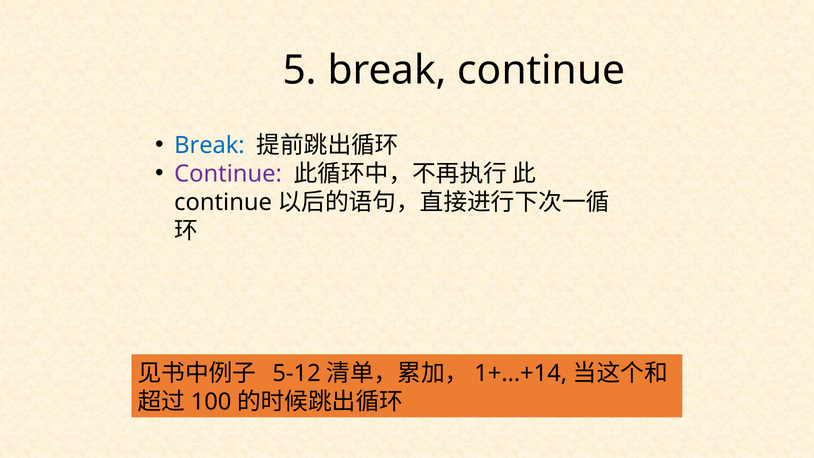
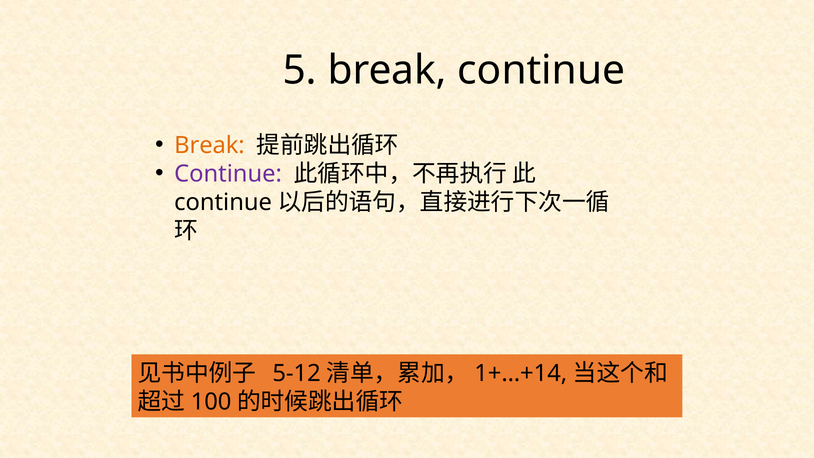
Break at (209, 145) colour: blue -> orange
